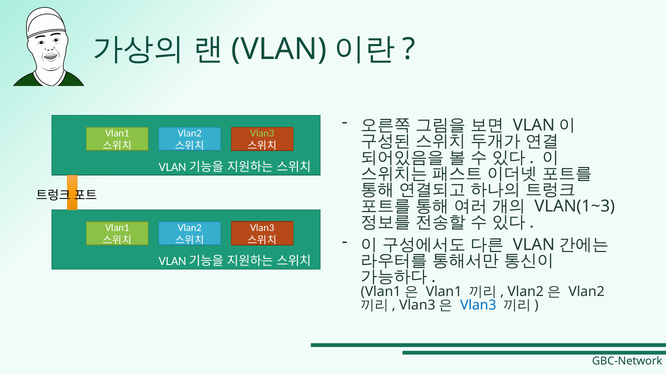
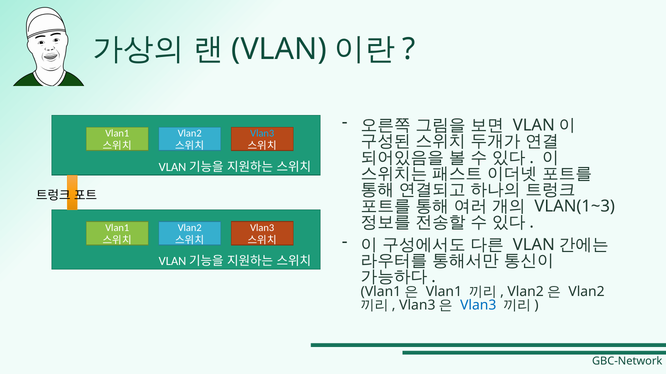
Vlan3 at (262, 134) colour: light green -> light blue
